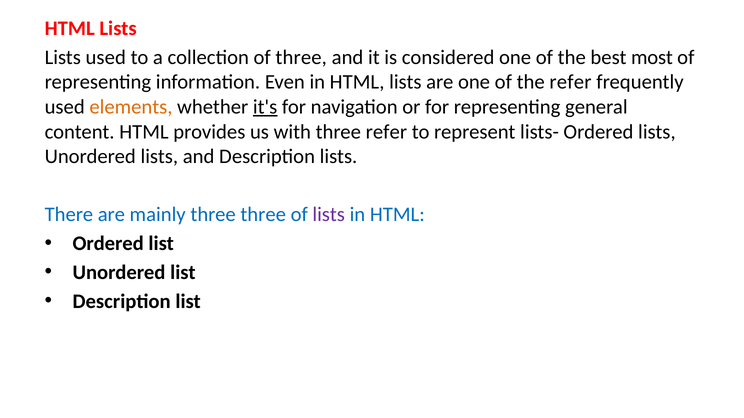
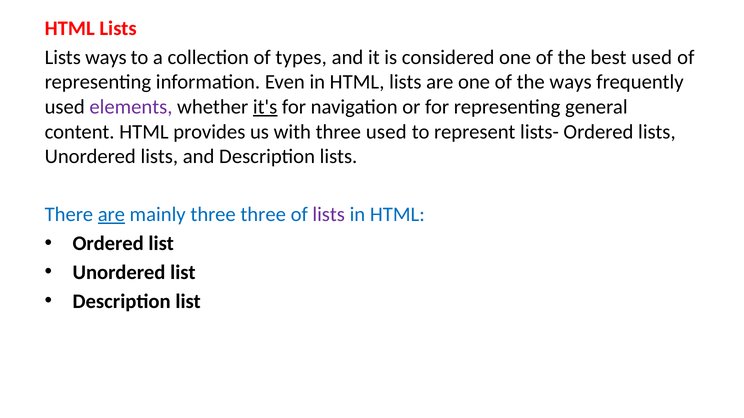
Lists used: used -> ways
of three: three -> types
best most: most -> used
the refer: refer -> ways
elements colour: orange -> purple
three refer: refer -> used
are at (111, 215) underline: none -> present
